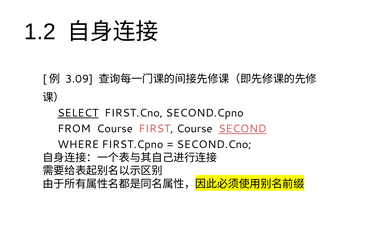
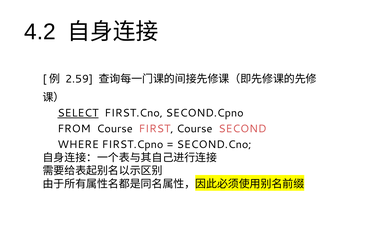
1.2: 1.2 -> 4.2
3.09: 3.09 -> 2.59
SECOND underline: present -> none
